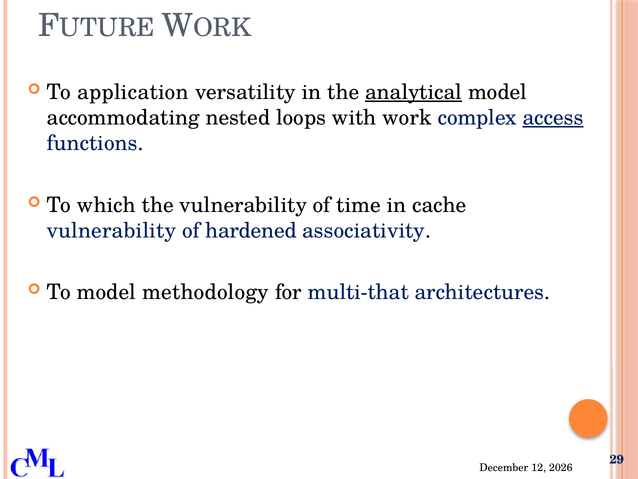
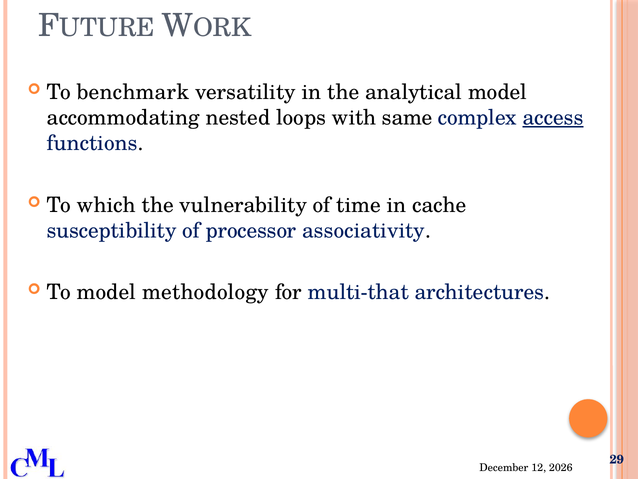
application: application -> benchmark
analytical underline: present -> none
work: work -> same
vulnerability at (111, 230): vulnerability -> susceptibility
hardened: hardened -> processor
